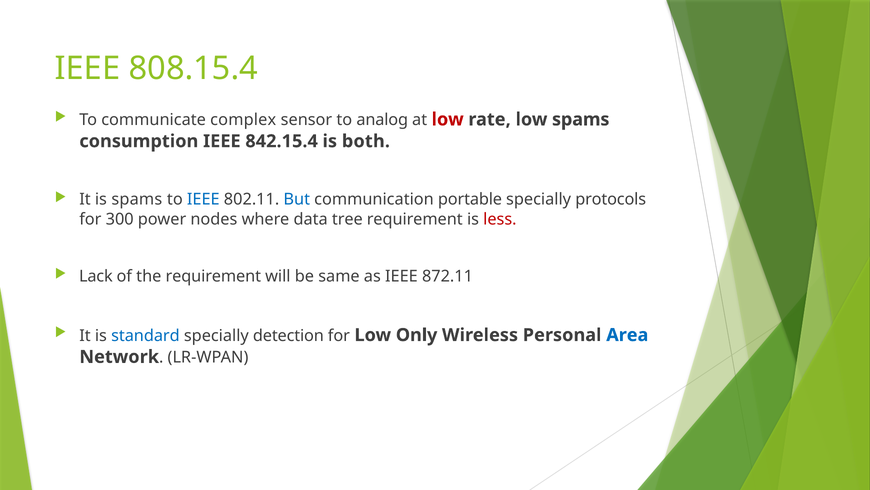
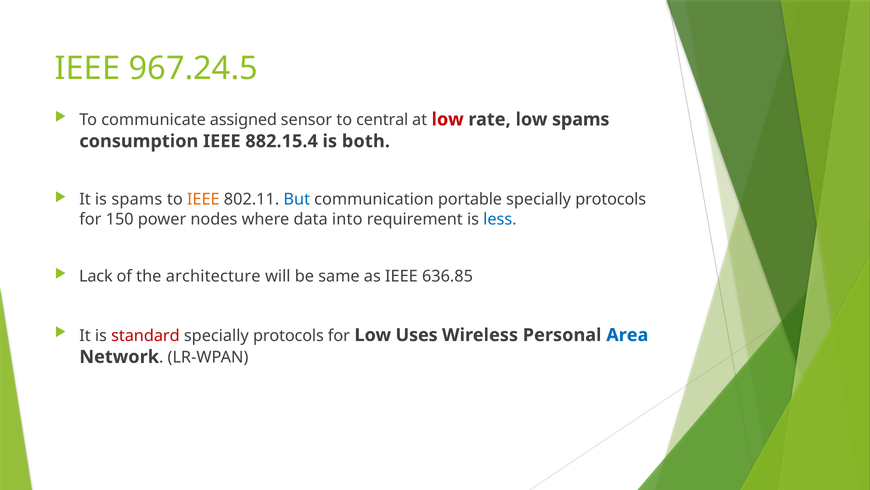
808.15.4: 808.15.4 -> 967.24.5
complex: complex -> assigned
analog: analog -> central
842.15.4: 842.15.4 -> 882.15.4
IEEE at (203, 199) colour: blue -> orange
300: 300 -> 150
tree: tree -> into
less colour: red -> blue
the requirement: requirement -> architecture
872.11: 872.11 -> 636.85
standard colour: blue -> red
detection at (288, 335): detection -> protocols
Only: Only -> Uses
